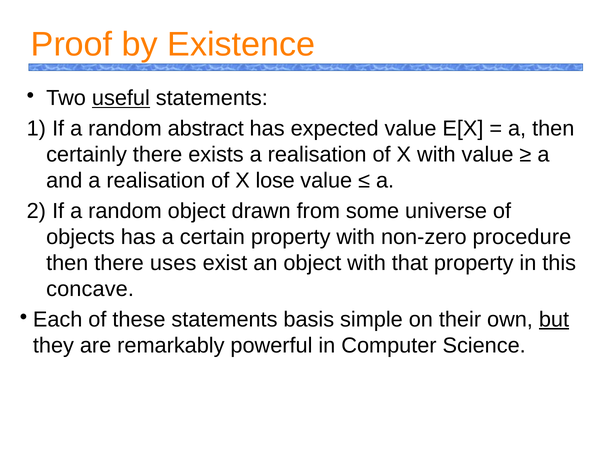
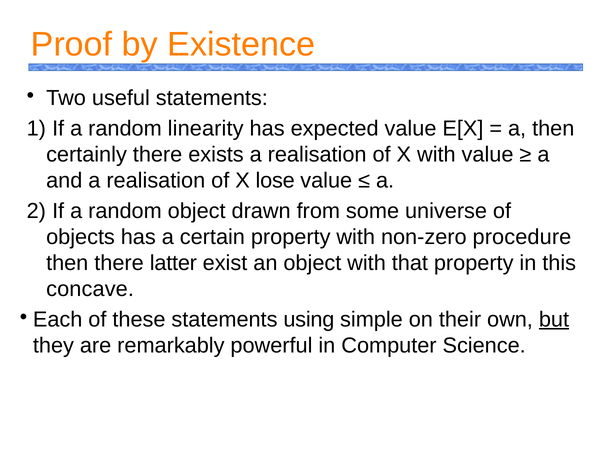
useful underline: present -> none
abstract: abstract -> linearity
uses: uses -> latter
basis: basis -> using
